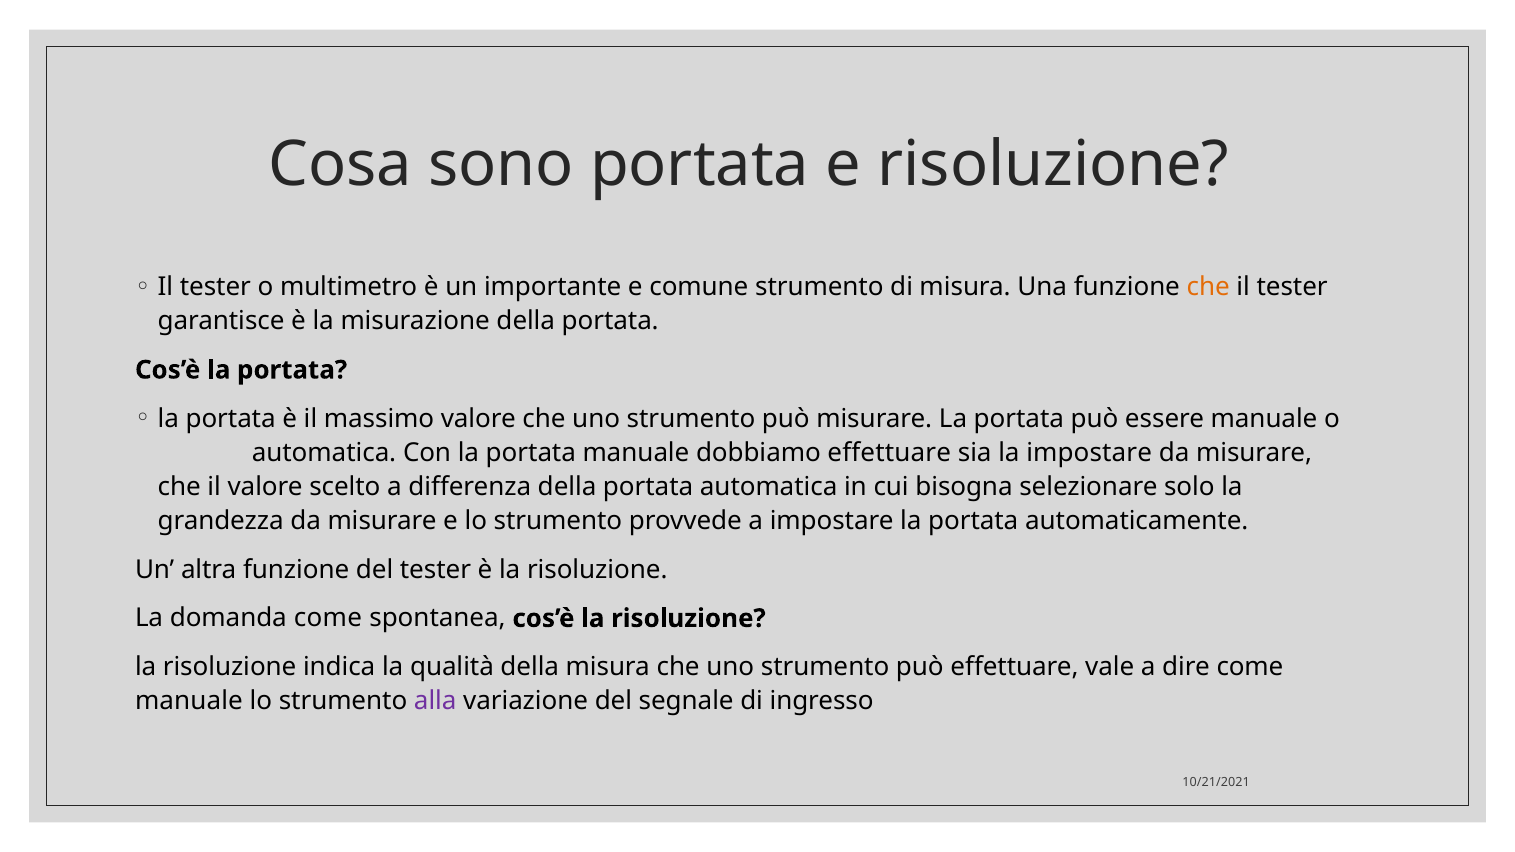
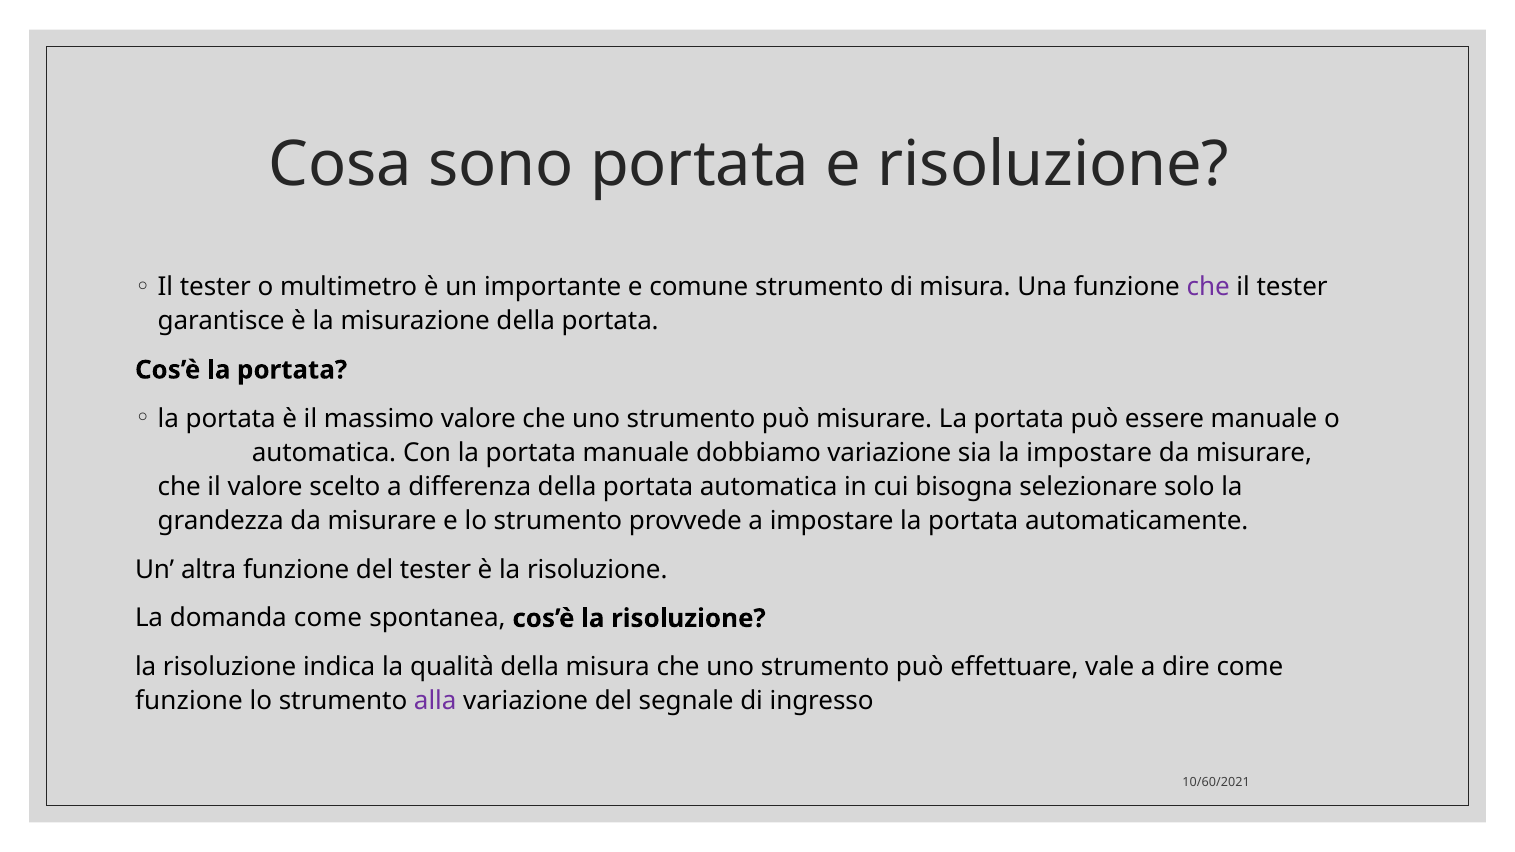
che at (1208, 287) colour: orange -> purple
dobbiamo effettuare: effettuare -> variazione
manuale at (189, 701): manuale -> funzione
10/21/2021: 10/21/2021 -> 10/60/2021
